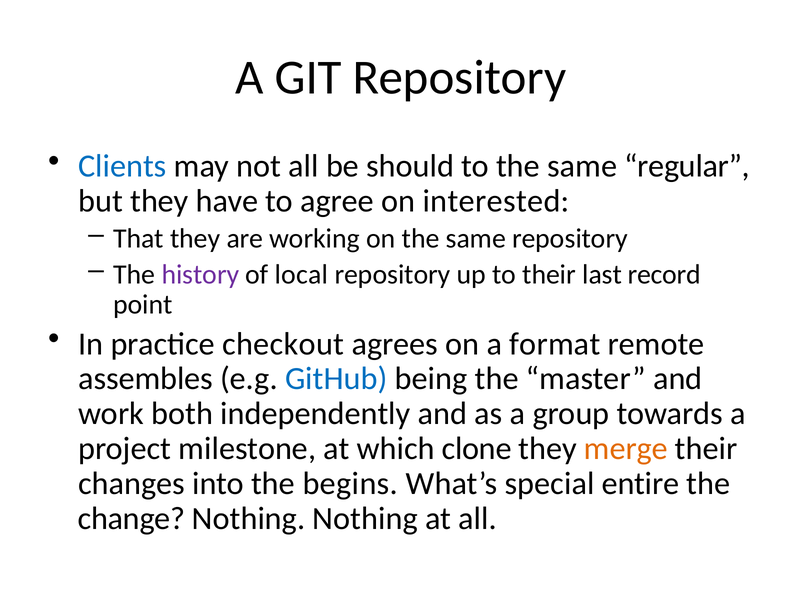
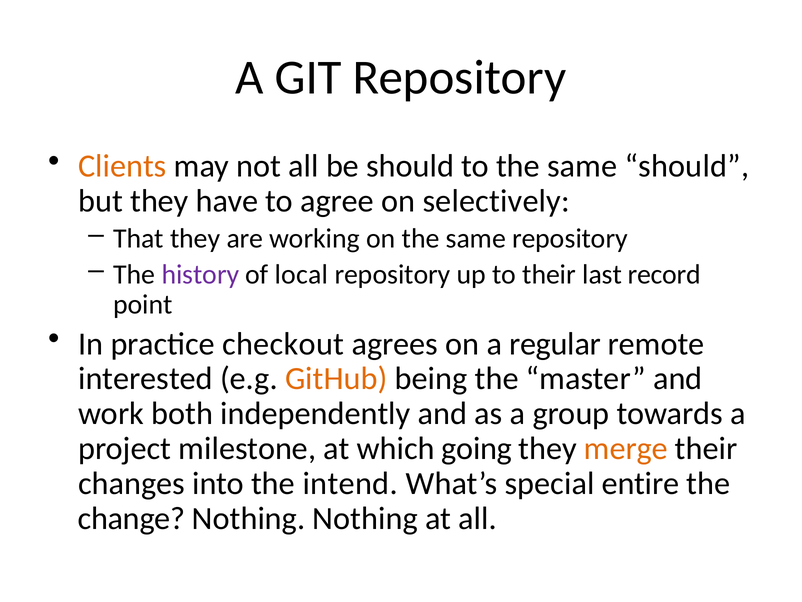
Clients colour: blue -> orange
same regular: regular -> should
interested: interested -> selectively
format: format -> regular
assembles: assembles -> interested
GitHub colour: blue -> orange
clone: clone -> going
begins: begins -> intend
